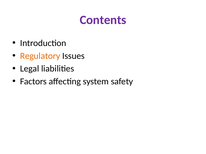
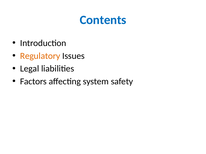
Contents colour: purple -> blue
